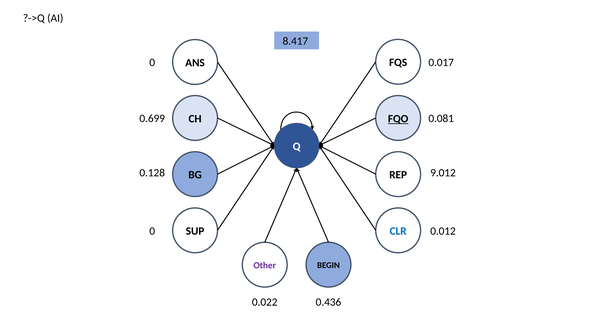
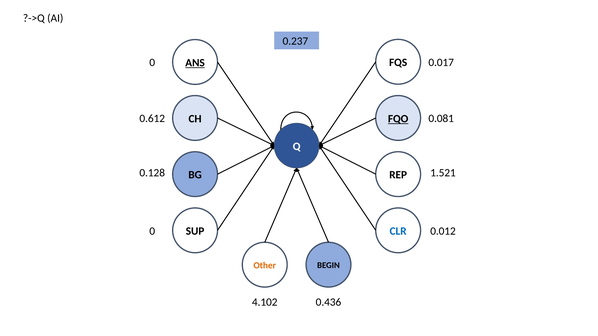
8.417: 8.417 -> 0.237
ANS underline: none -> present
0.699: 0.699 -> 0.612
9.012: 9.012 -> 1.521
Other colour: purple -> orange
0.022: 0.022 -> 4.102
